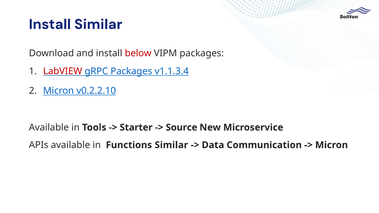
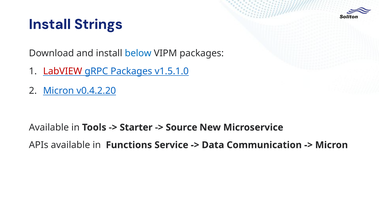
Install Similar: Similar -> Strings
below colour: red -> blue
v1.1.3.4: v1.1.3.4 -> v1.5.1.0
v0.2.2.10: v0.2.2.10 -> v0.4.2.20
Functions Similar: Similar -> Service
